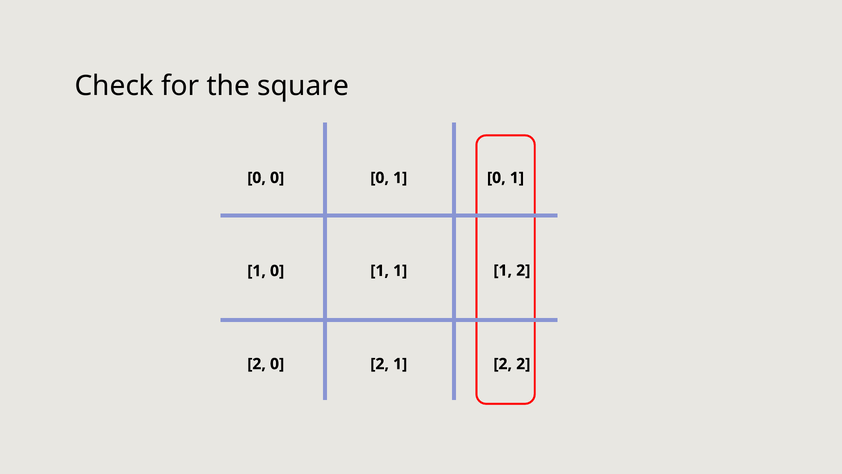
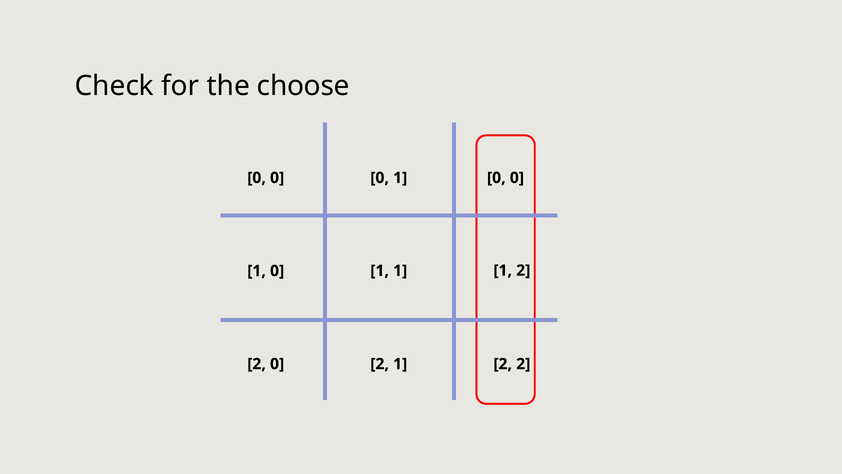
square: square -> choose
1 0 1: 1 -> 0
